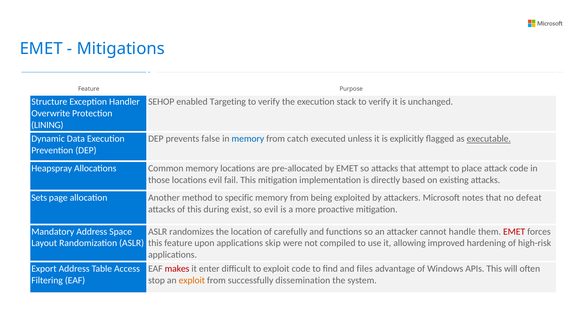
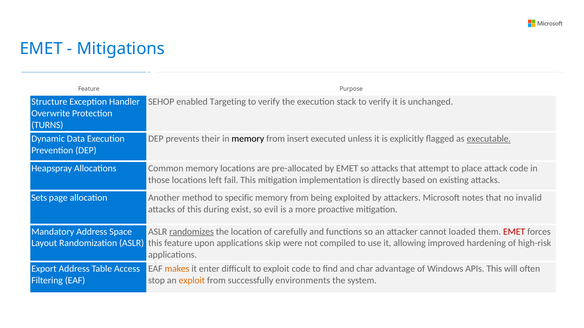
LINING: LINING -> TURNS
false: false -> their
memory at (248, 139) colour: blue -> black
catch: catch -> insert
locations evil: evil -> left
defeat: defeat -> invalid
randomizes underline: none -> present
handle: handle -> loaded
makes colour: red -> orange
files: files -> char
dissemination: dissemination -> environments
